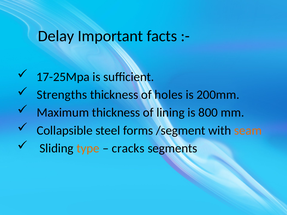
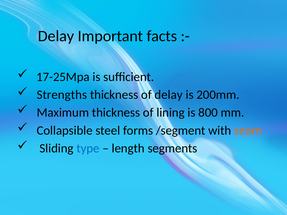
of holes: holes -> delay
type colour: orange -> blue
cracks: cracks -> length
